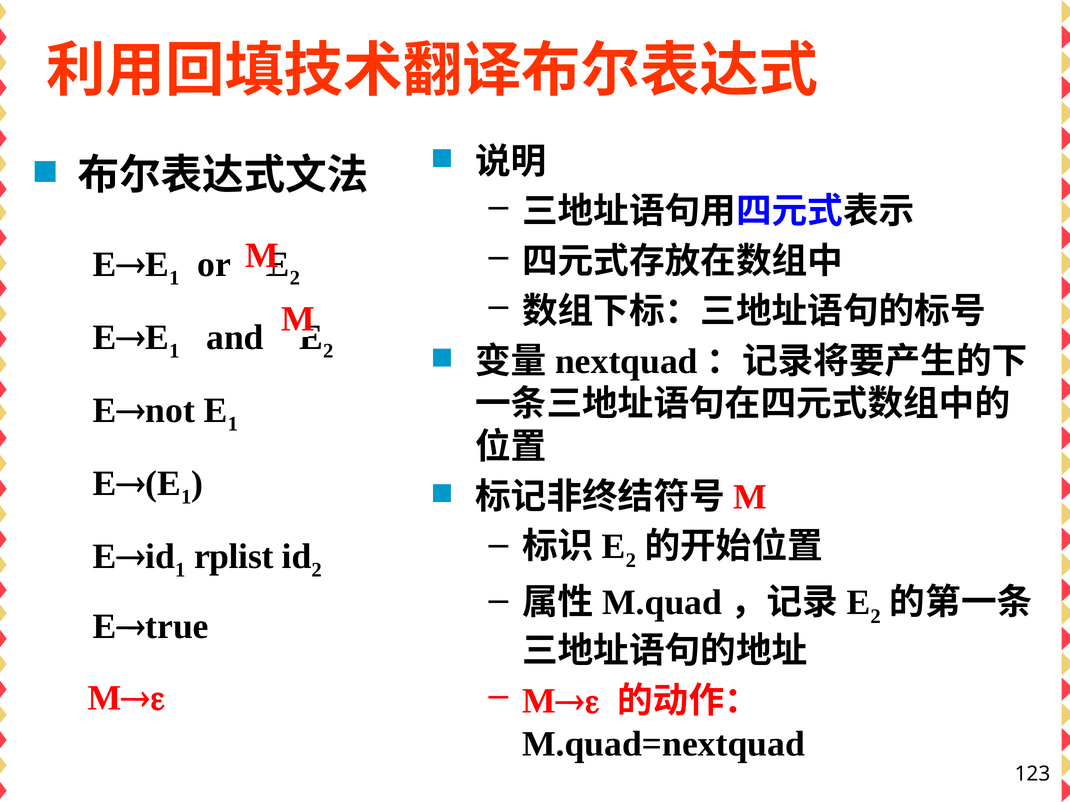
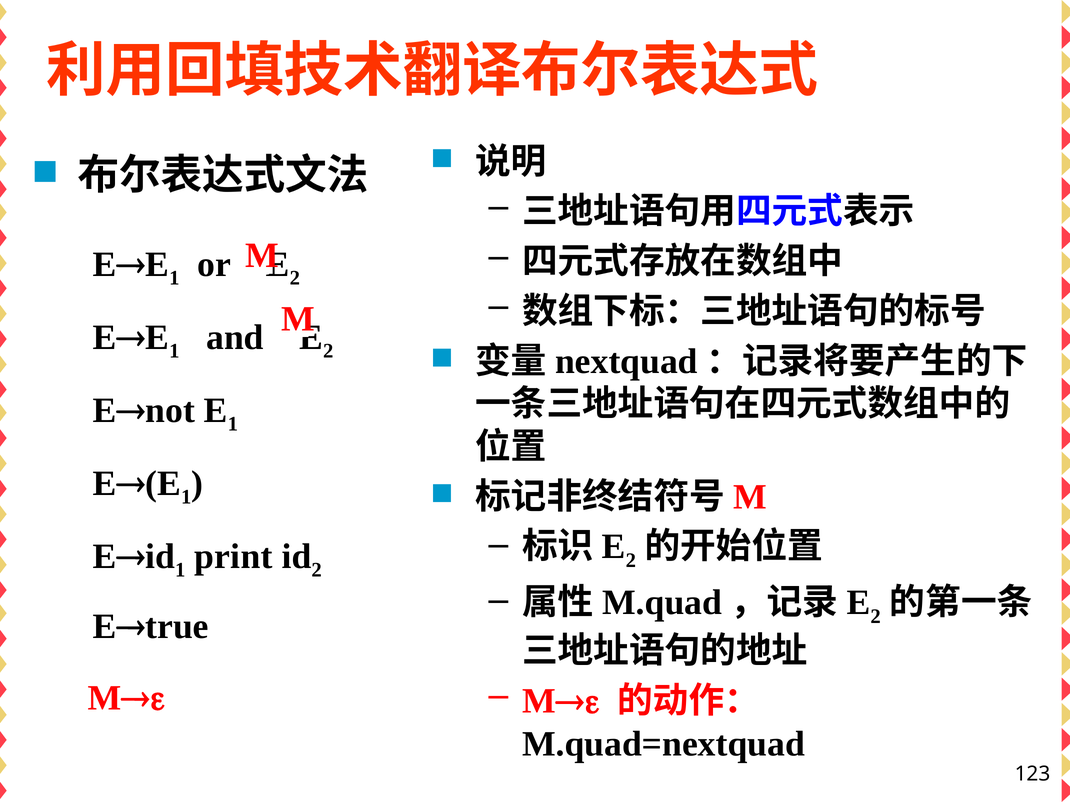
rplist: rplist -> print
